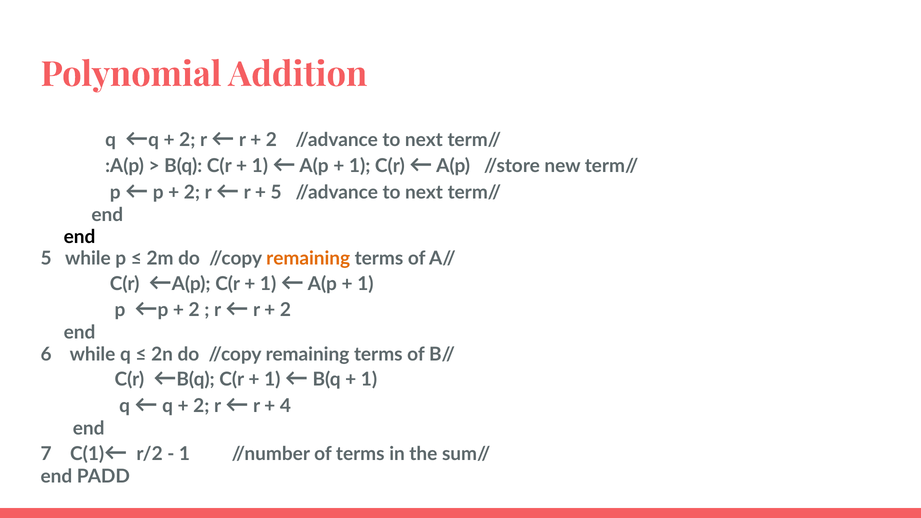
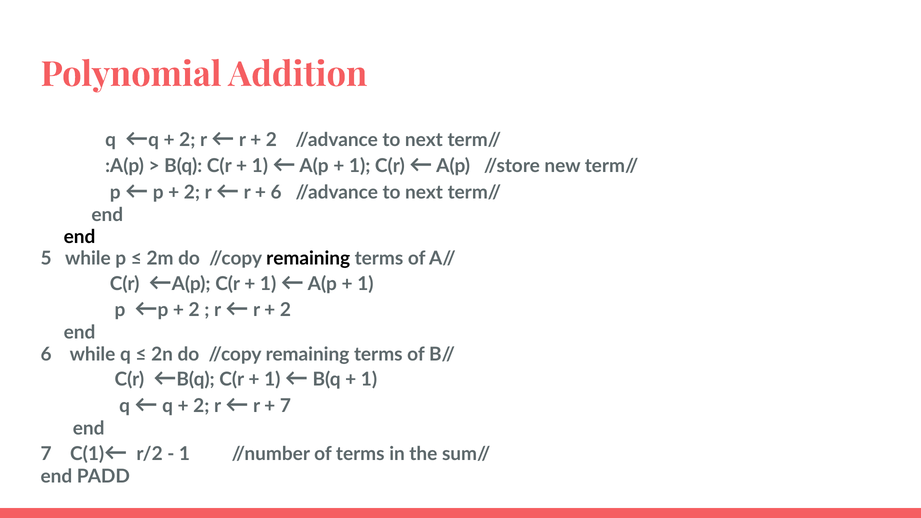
5 at (276, 192): 5 -> 6
remaining at (308, 258) colour: orange -> black
4 at (285, 406): 4 -> 7
